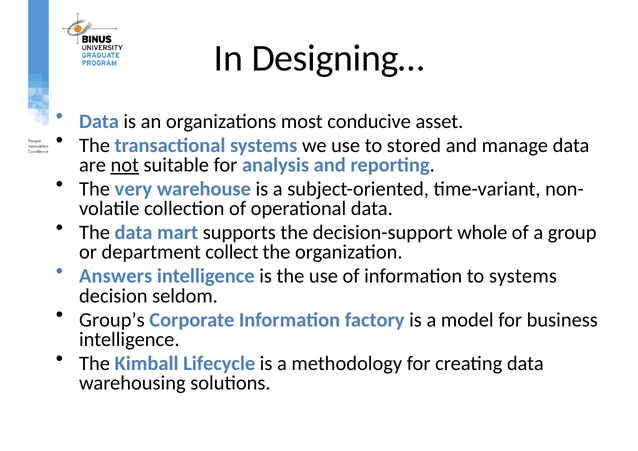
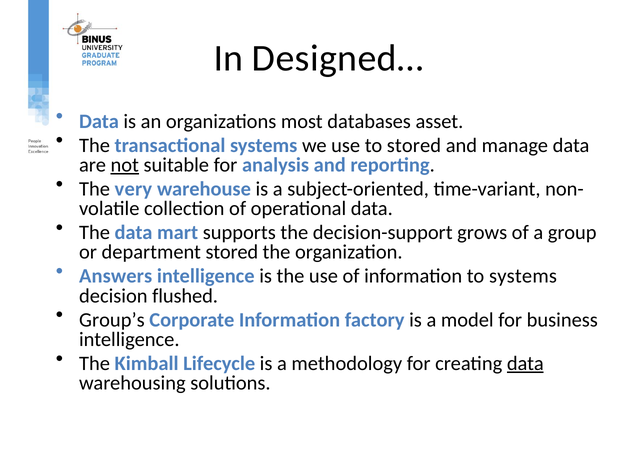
Designing…: Designing… -> Designed…
conducive: conducive -> databases
whole: whole -> grows
department collect: collect -> stored
seldom: seldom -> flushed
data at (525, 364) underline: none -> present
